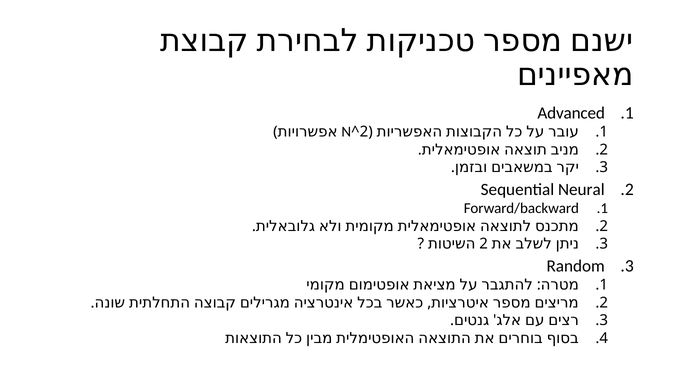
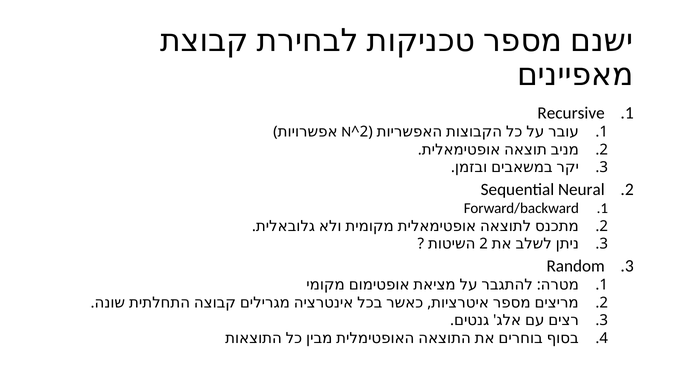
Advanced: Advanced -> Recursive
